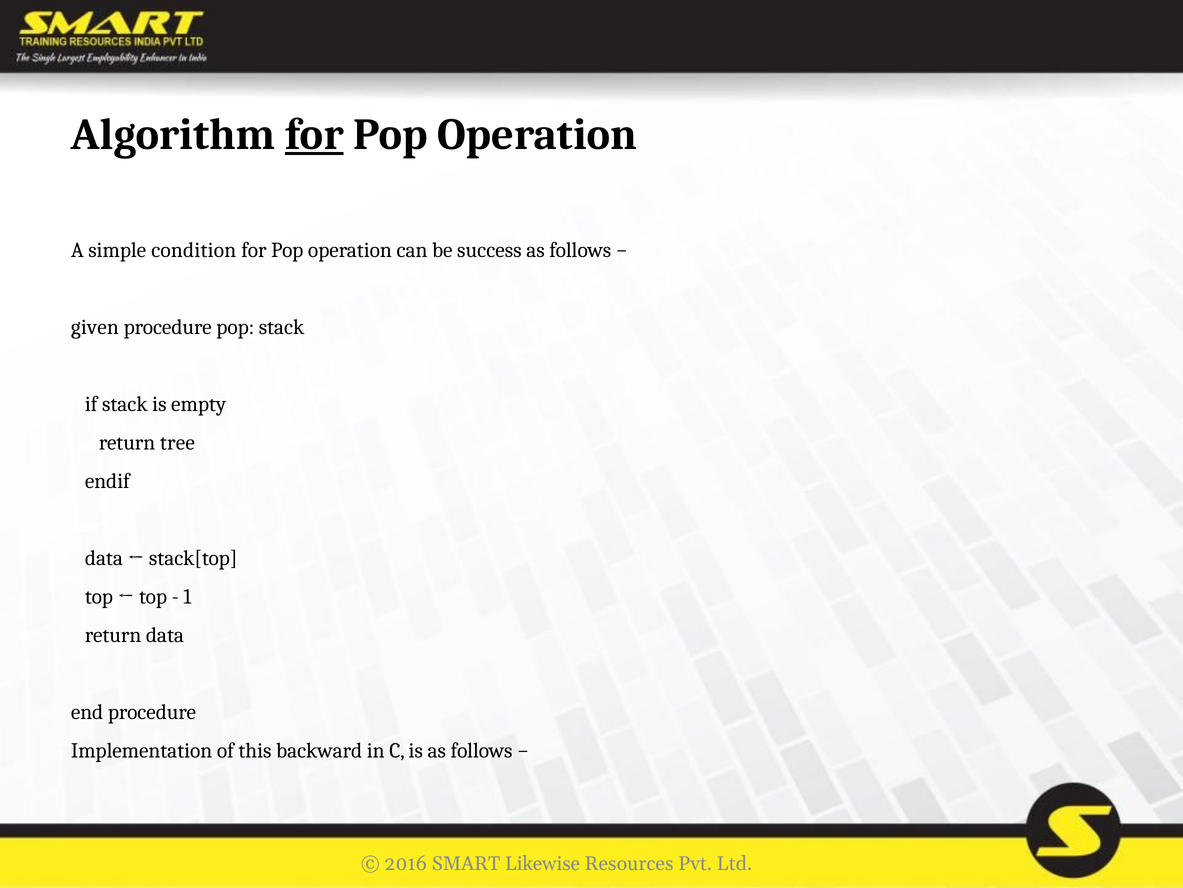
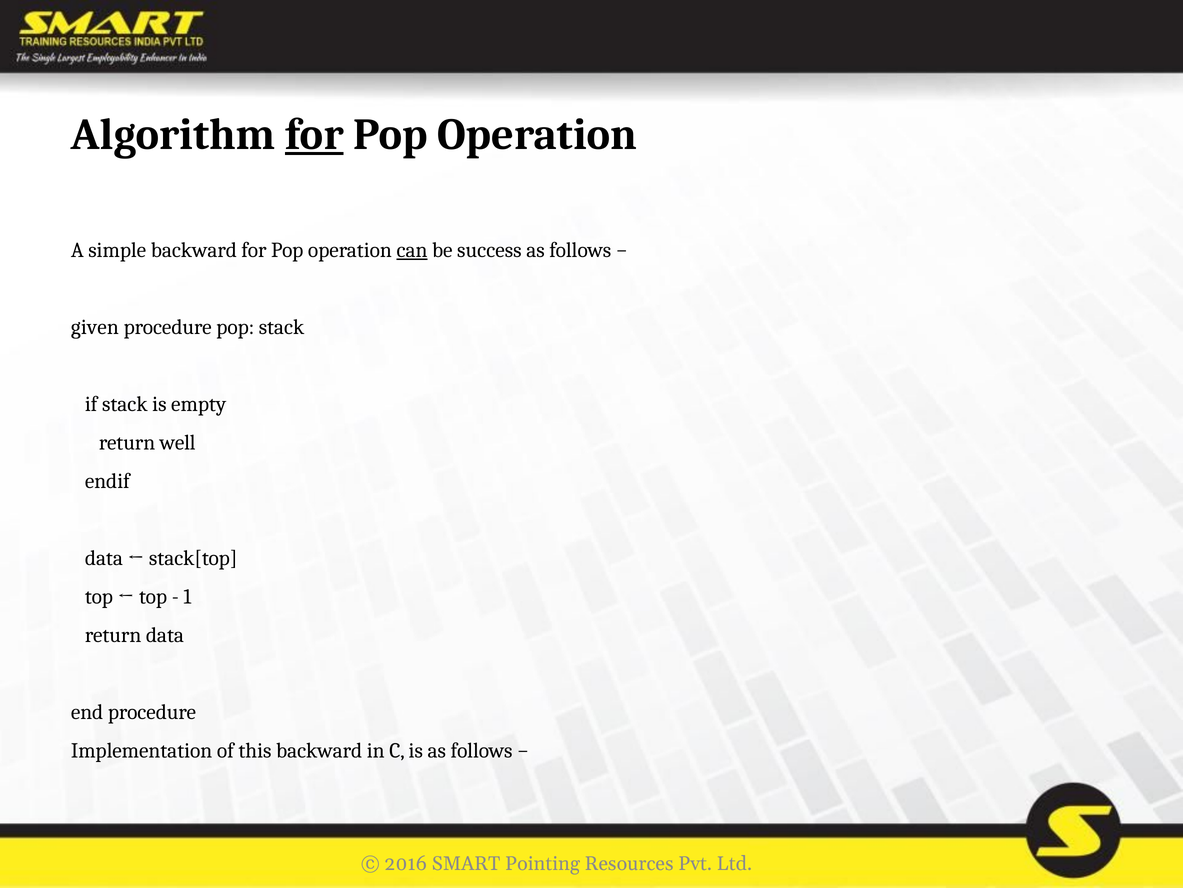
simple condition: condition -> backward
can underline: none -> present
tree: tree -> well
Likewise: Likewise -> Pointing
